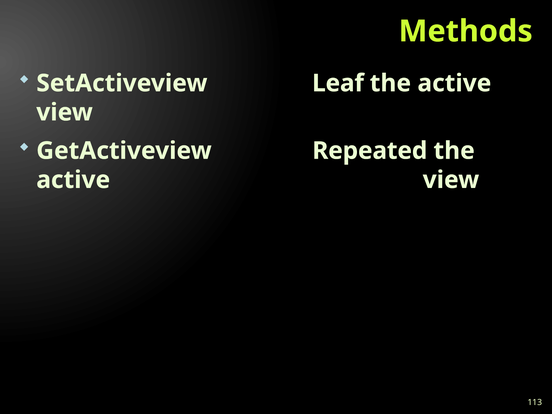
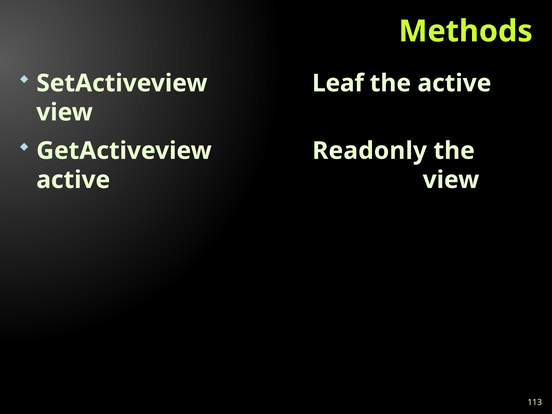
Repeated: Repeated -> Readonly
